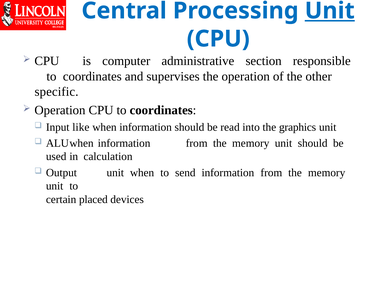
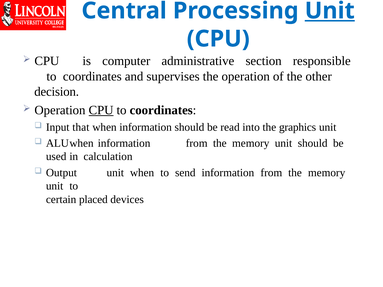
specific: specific -> decision
CPU at (101, 110) underline: none -> present
like: like -> that
